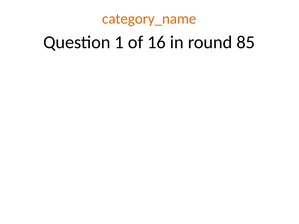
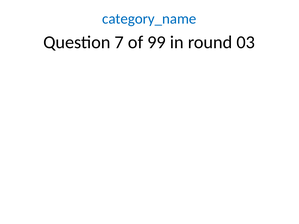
category_name colour: orange -> blue
1: 1 -> 7
16: 16 -> 99
85: 85 -> 03
